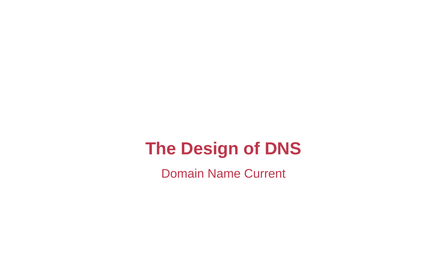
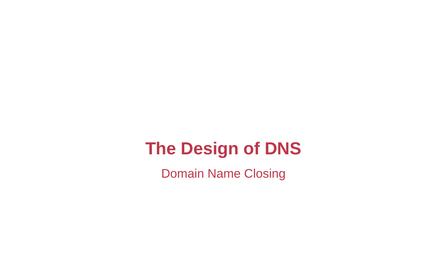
Current: Current -> Closing
